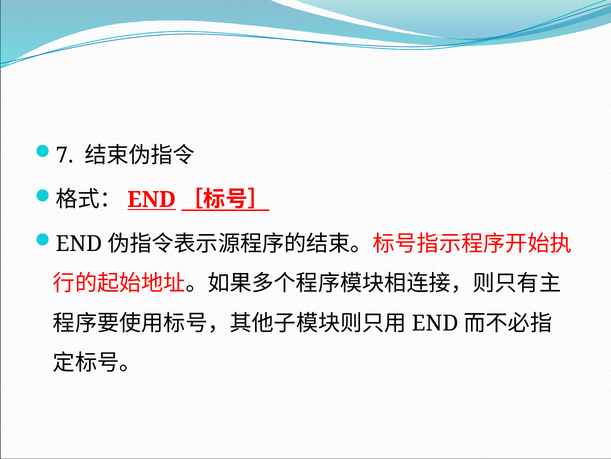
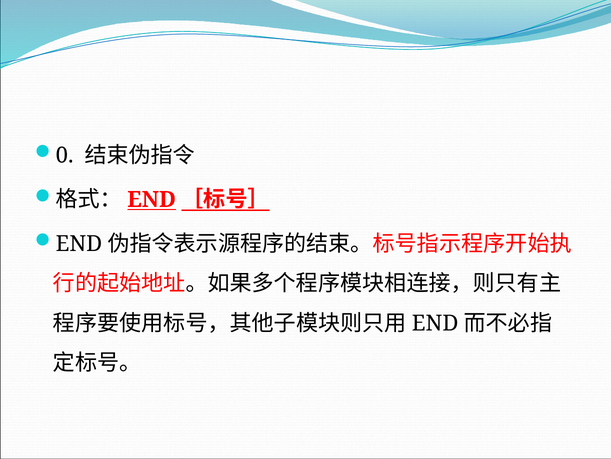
7: 7 -> 0
